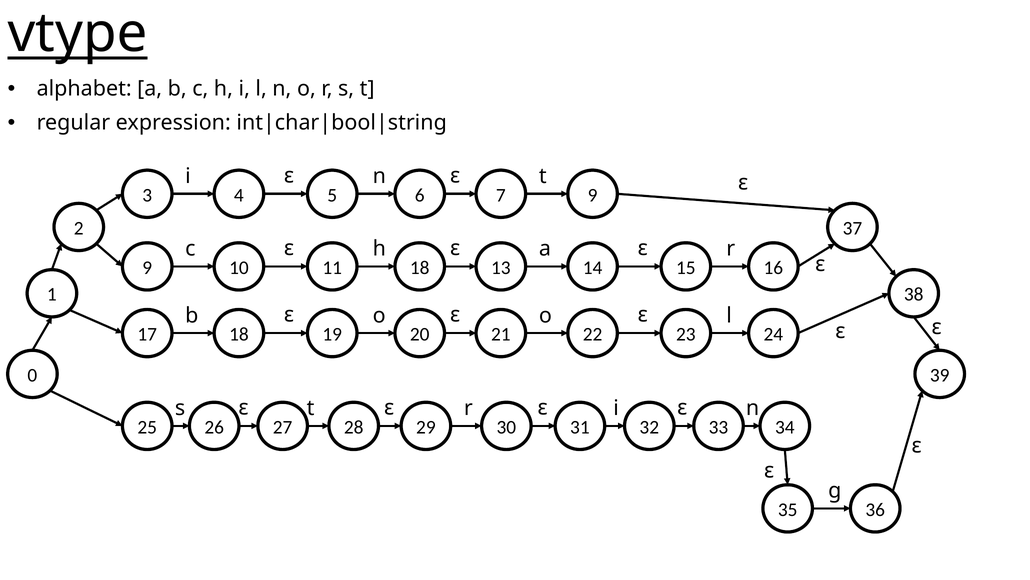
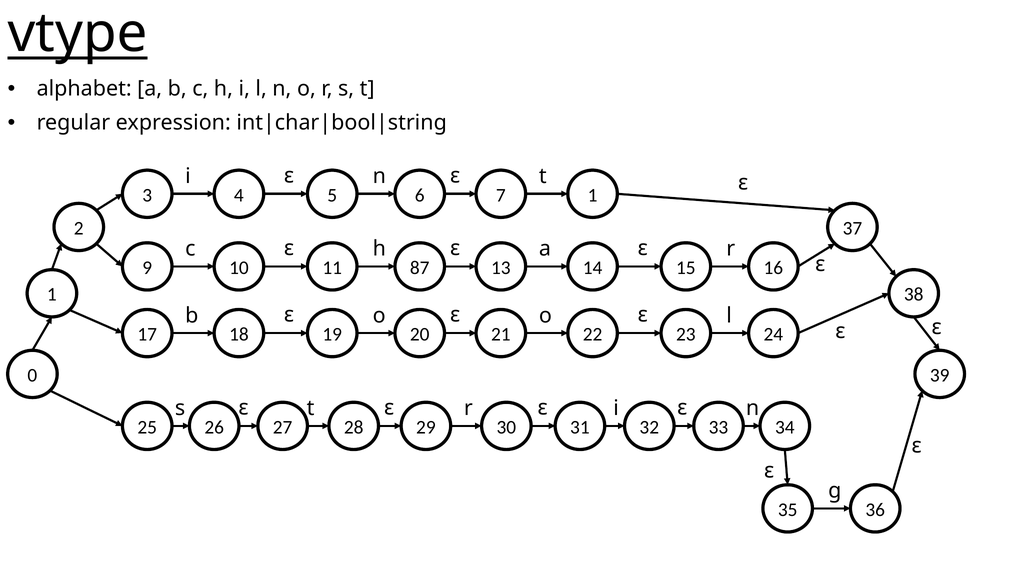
7 9: 9 -> 1
10 18: 18 -> 87
